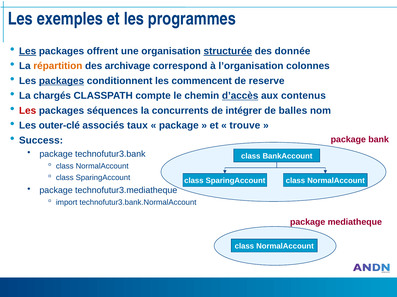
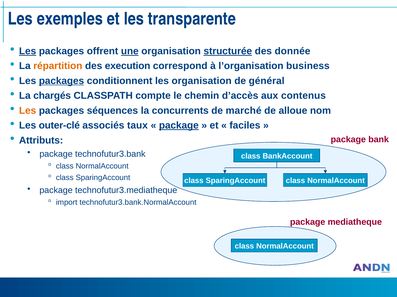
programmes: programmes -> transparente
une underline: none -> present
archivage: archivage -> execution
colonnes: colonnes -> business
les commencent: commencent -> organisation
reserve: reserve -> général
d’accès underline: present -> none
Les at (28, 111) colour: red -> orange
intégrer: intégrer -> marché
balles: balles -> alloue
package at (179, 126) underline: none -> present
trouve: trouve -> faciles
Success: Success -> Attributs
